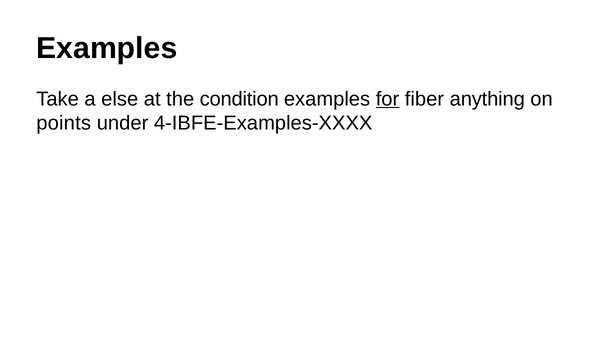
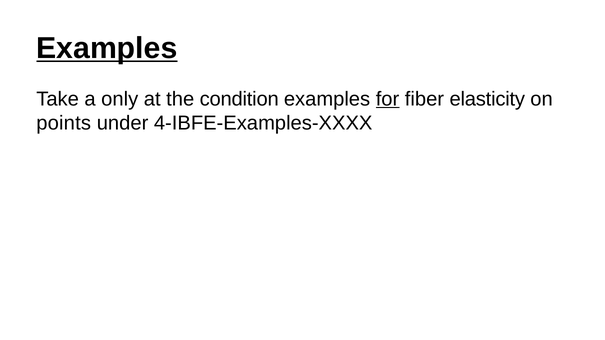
Examples at (107, 48) underline: none -> present
else: else -> only
anything: anything -> elasticity
